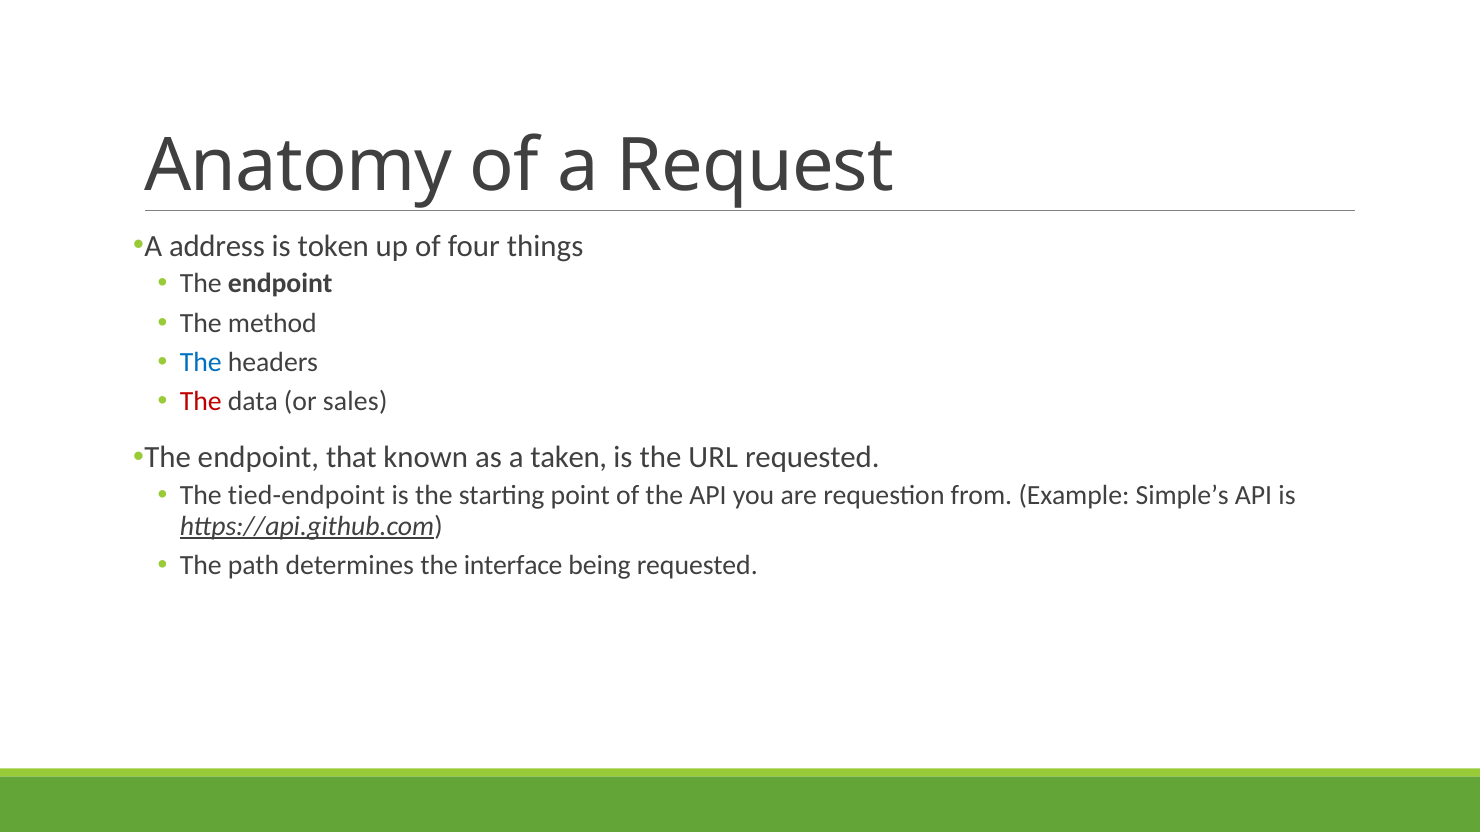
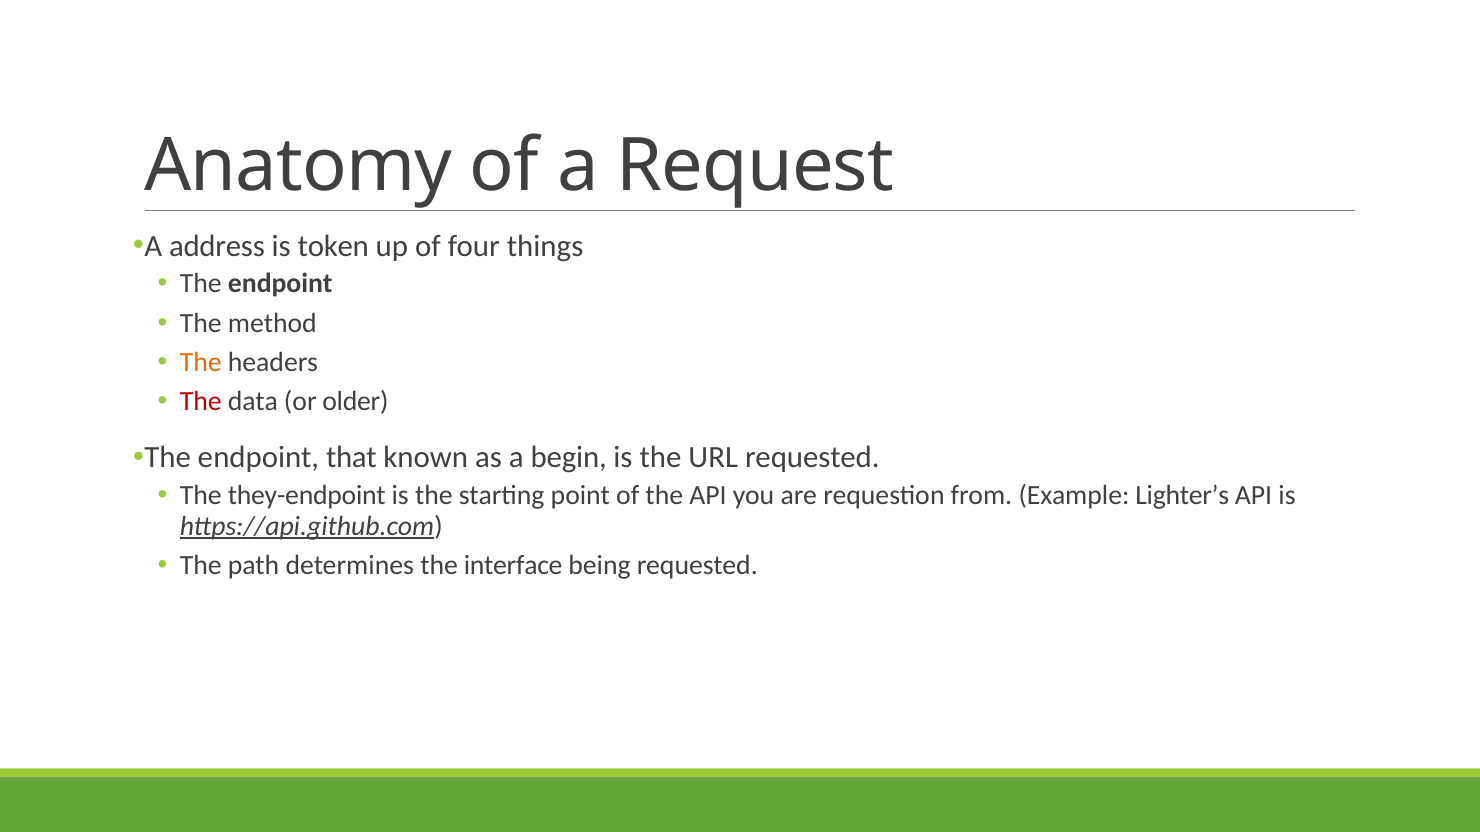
The at (201, 362) colour: blue -> orange
sales: sales -> older
taken: taken -> begin
tied-endpoint: tied-endpoint -> they-endpoint
Simple’s: Simple’s -> Lighter’s
